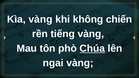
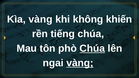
chiến: chiến -> khiến
tiếng vàng: vàng -> chúa
vàng at (80, 63) underline: none -> present
